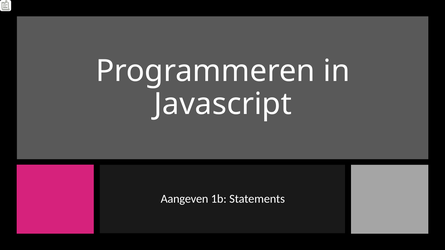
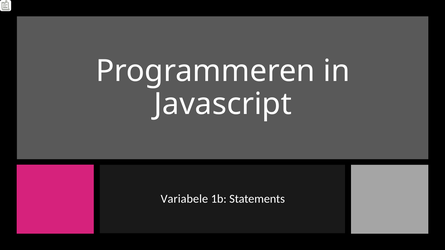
Aangeven: Aangeven -> Variabele
